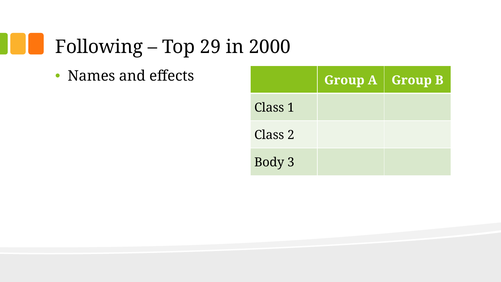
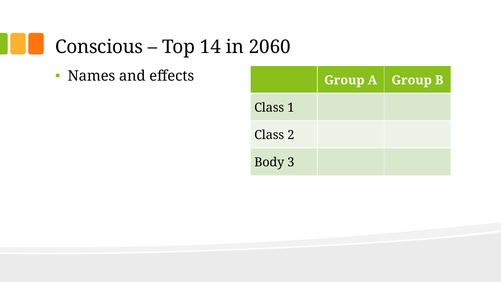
Following: Following -> Conscious
29: 29 -> 14
2000: 2000 -> 2060
